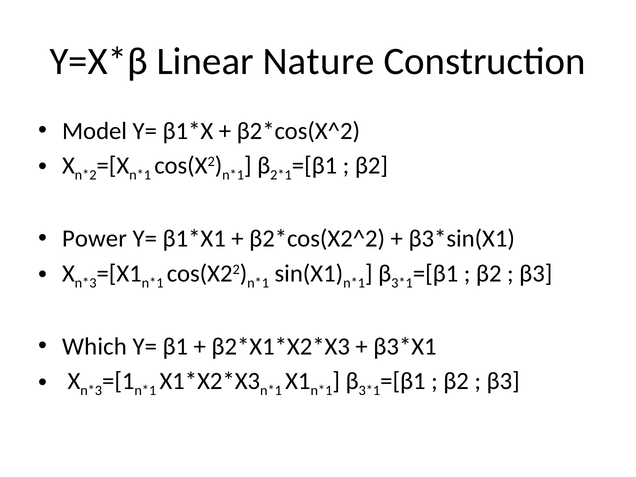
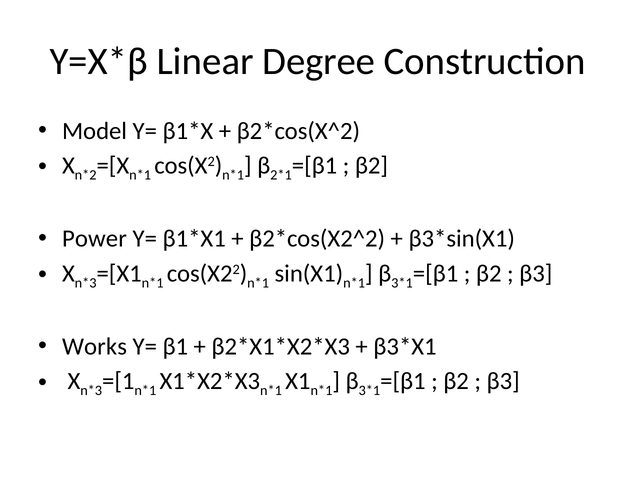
Nature: Nature -> Degree
Which: Which -> Works
